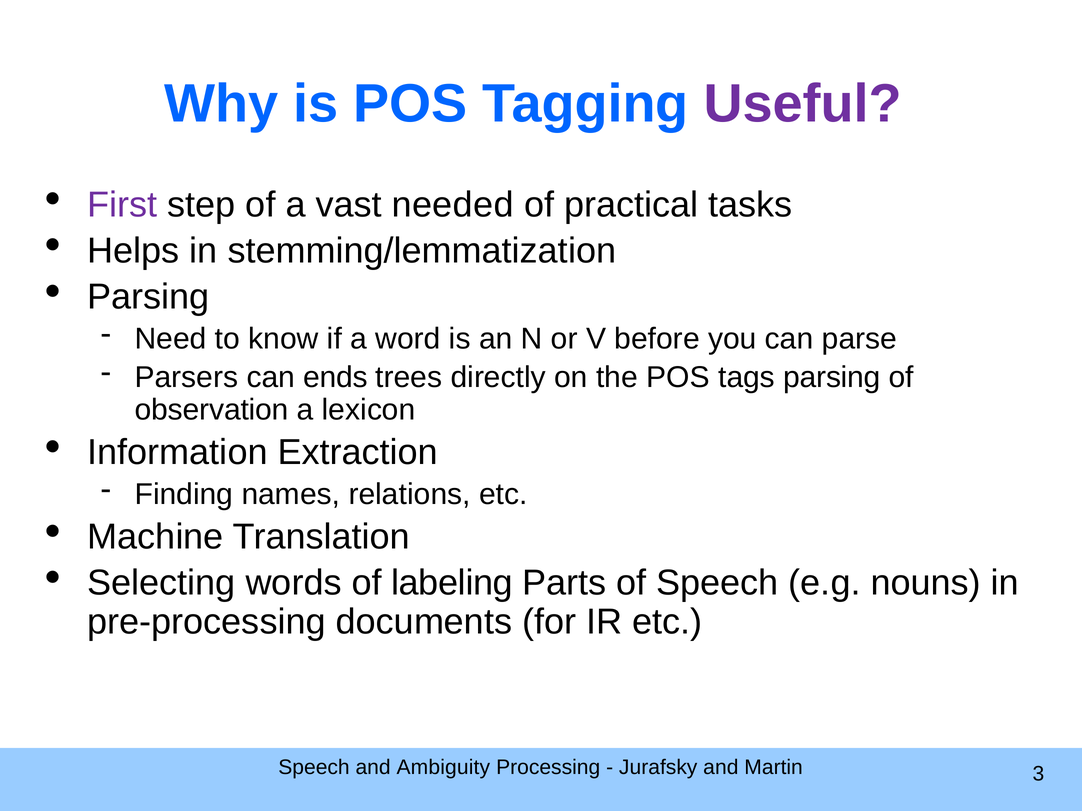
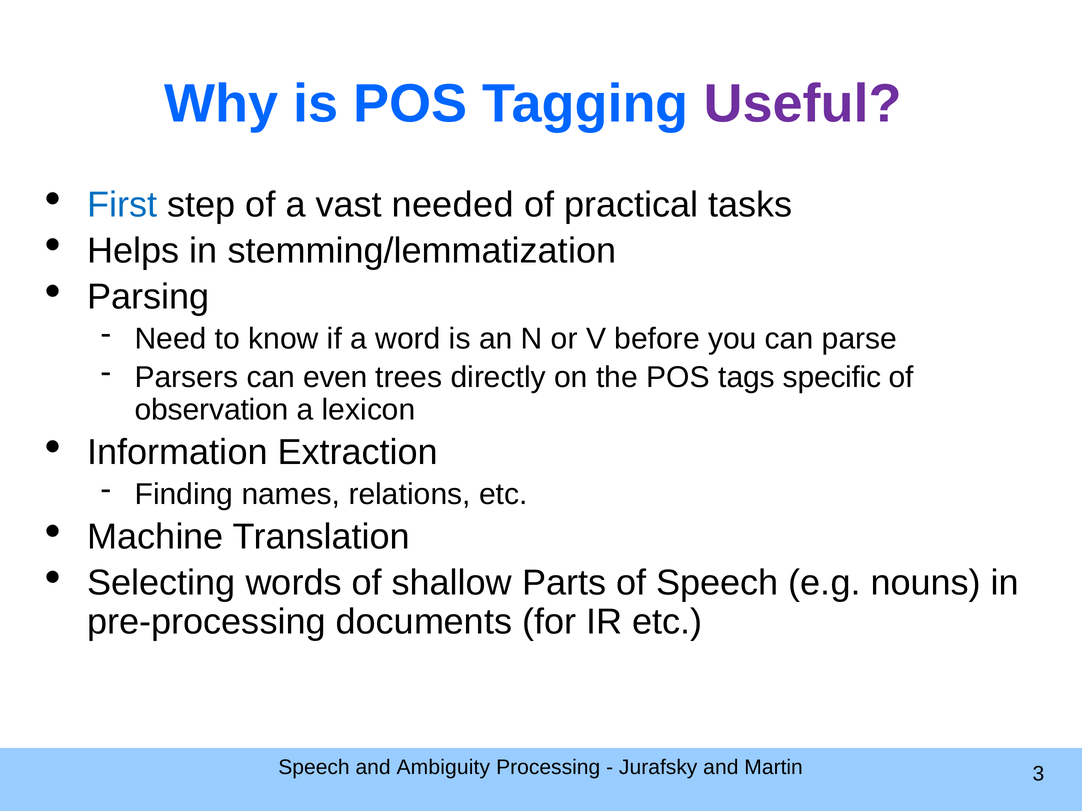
First colour: purple -> blue
ends: ends -> even
tags parsing: parsing -> specific
labeling: labeling -> shallow
